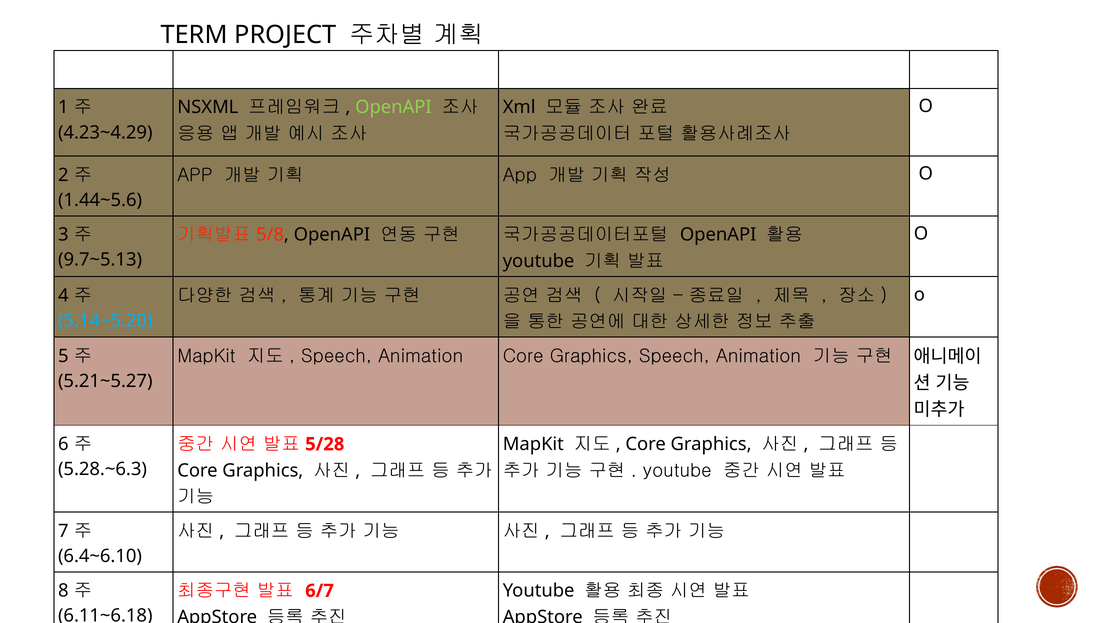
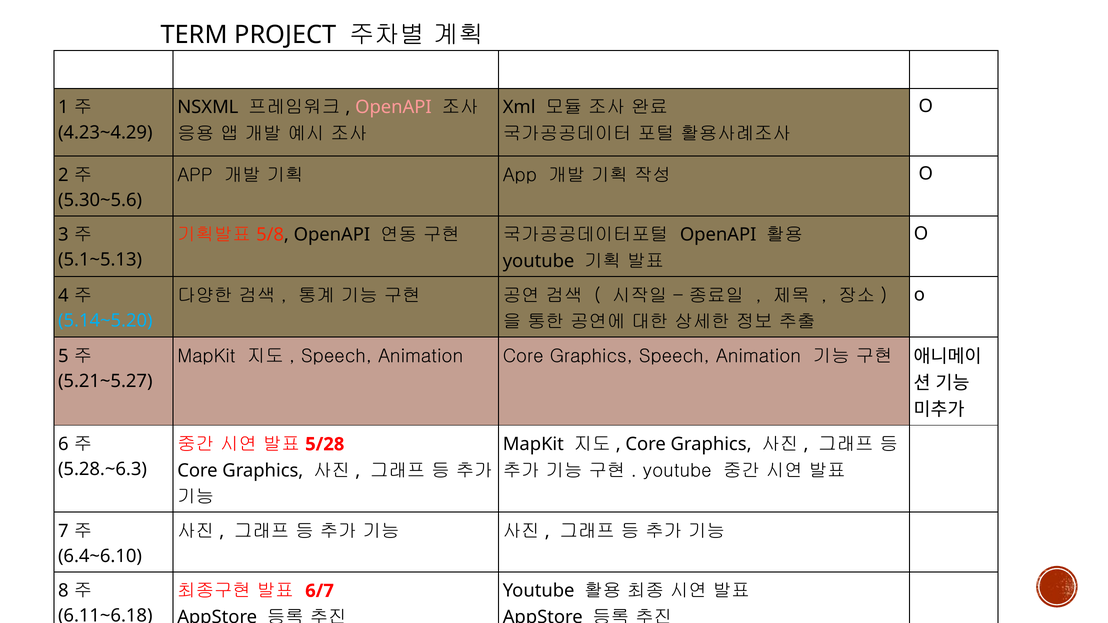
OpenAPI at (393, 107) colour: light green -> pink
1.44~5.6: 1.44~5.6 -> 5.30~5.6
9.7~5.13: 9.7~5.13 -> 5.1~5.13
